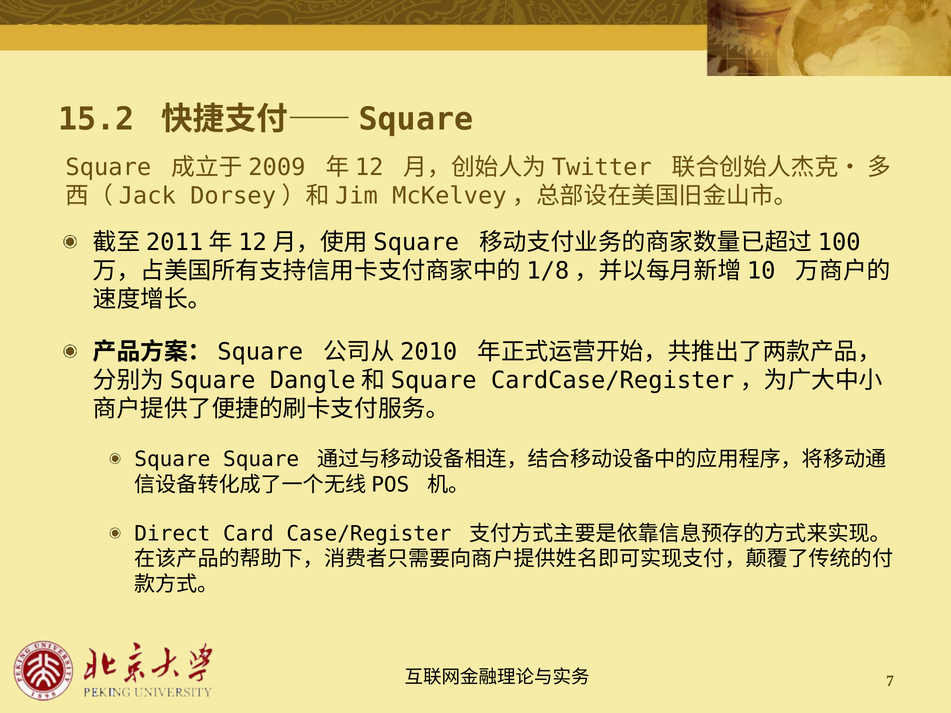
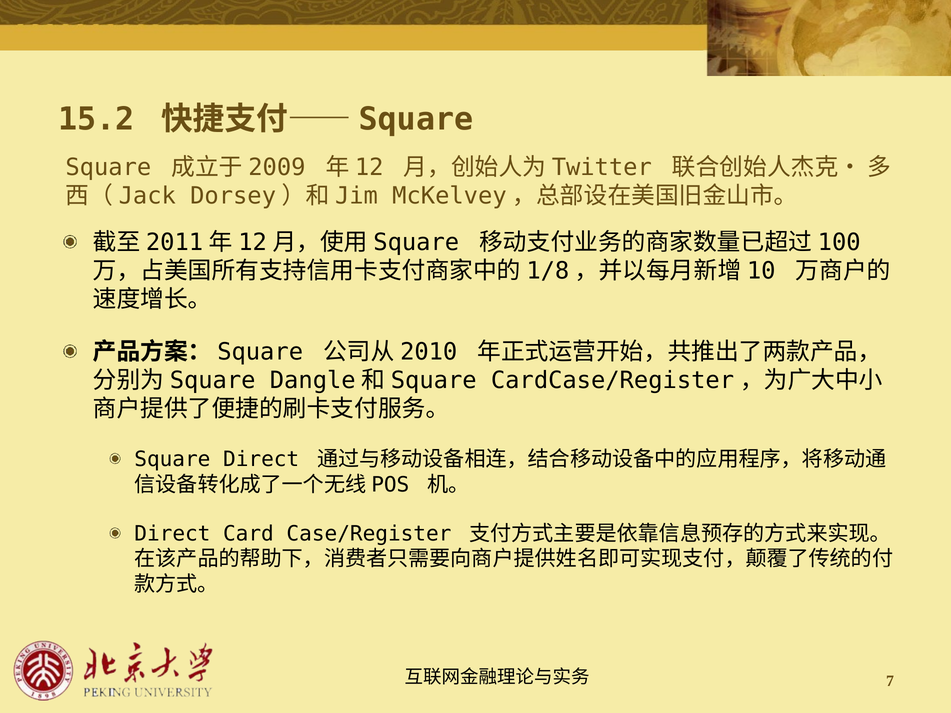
Square Square: Square -> Direct
